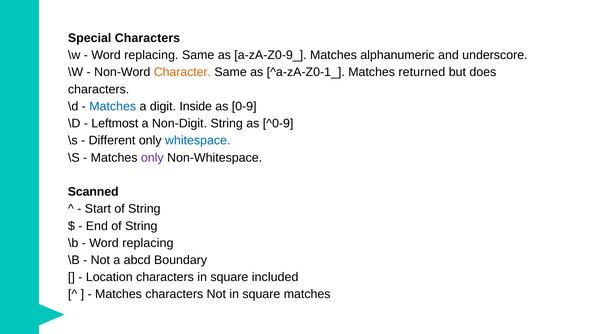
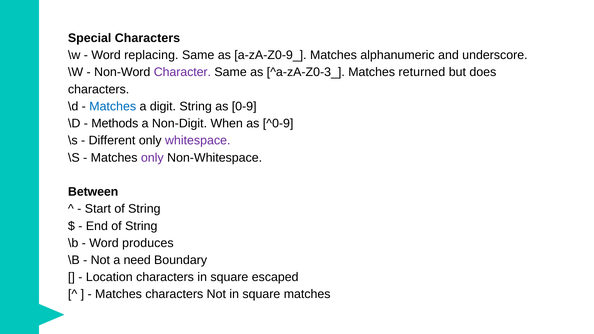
Character colour: orange -> purple
^a-zA-Z0-1_: ^a-zA-Z0-1_ -> ^a-zA-Z0-3_
digit Inside: Inside -> String
Leftmost: Leftmost -> Methods
Non-Digit String: String -> When
whitespace colour: blue -> purple
Scanned: Scanned -> Between
replacing at (148, 243): replacing -> produces
abcd: abcd -> need
included: included -> escaped
